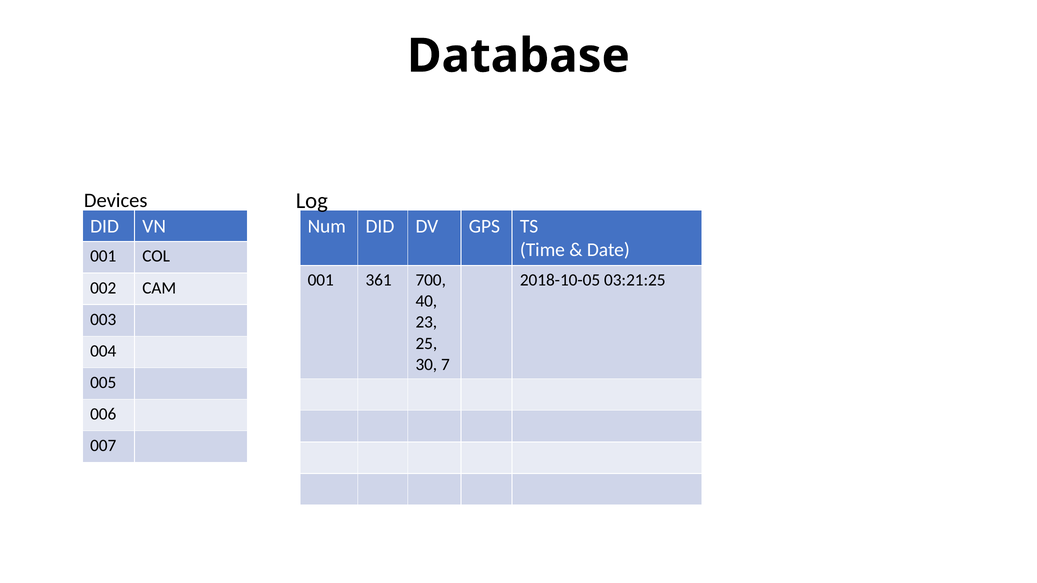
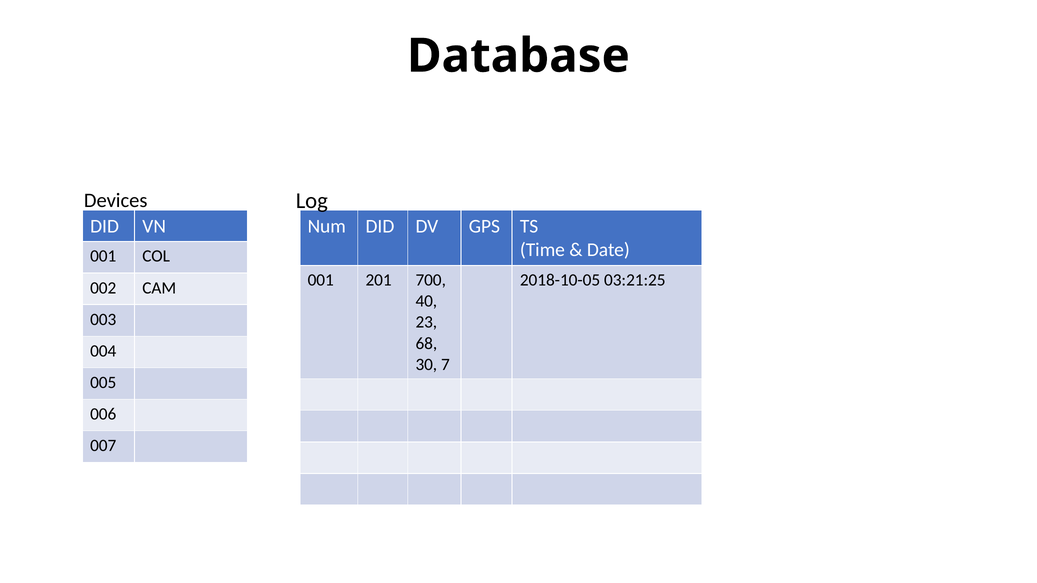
361: 361 -> 201
25: 25 -> 68
